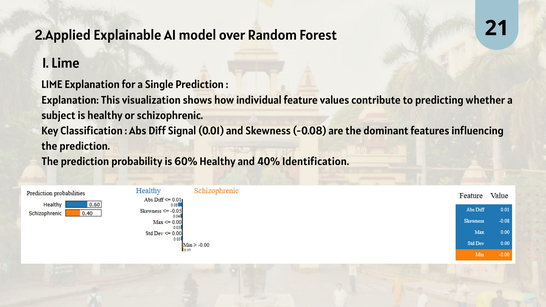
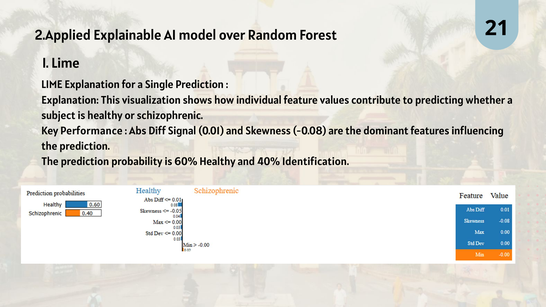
Classification: Classification -> Performance
